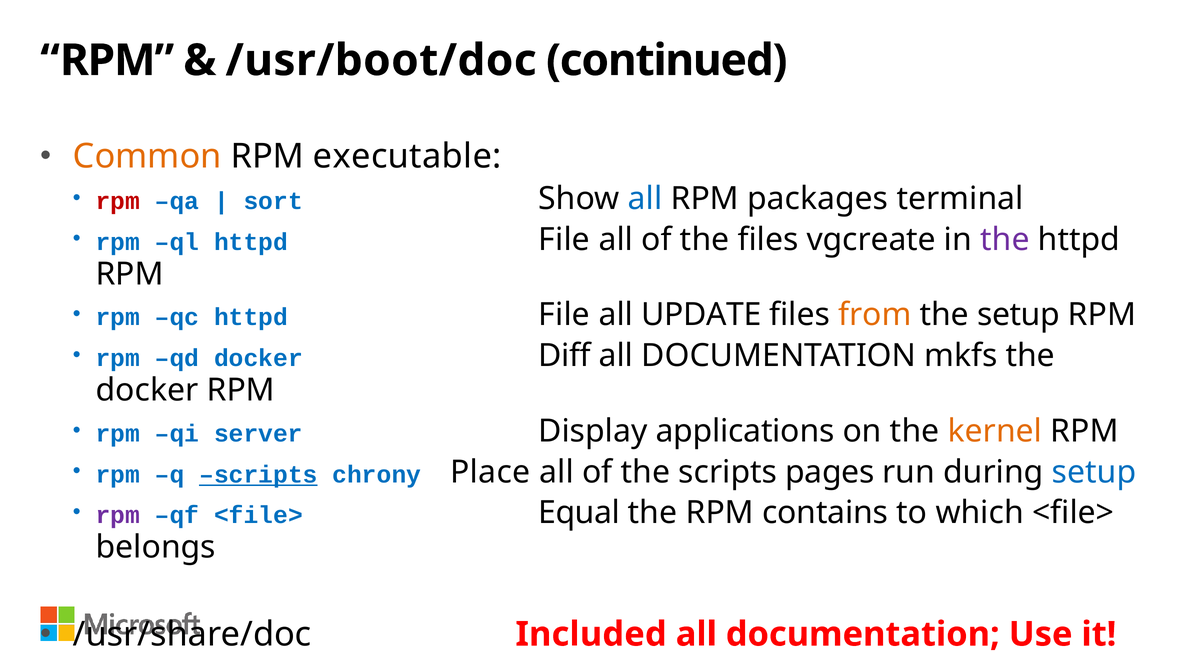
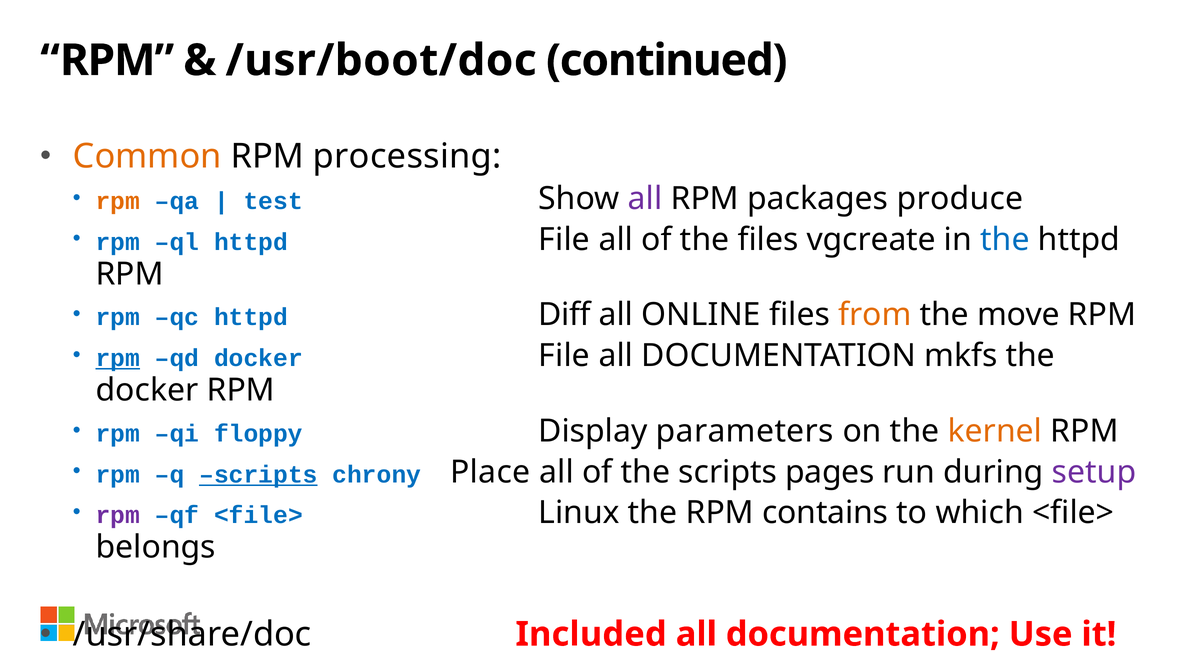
executable: executable -> processing
rpm at (118, 201) colour: red -> orange
sort: sort -> test
all at (645, 199) colour: blue -> purple
terminal: terminal -> produce
the at (1005, 240) colour: purple -> blue
qc httpd File: File -> Diff
UPDATE: UPDATE -> ONLINE
the setup: setup -> move
rpm at (118, 358) underline: none -> present
docker Diff: Diff -> File
server: server -> floppy
applications: applications -> parameters
setup at (1094, 472) colour: blue -> purple
Equal: Equal -> Linux
